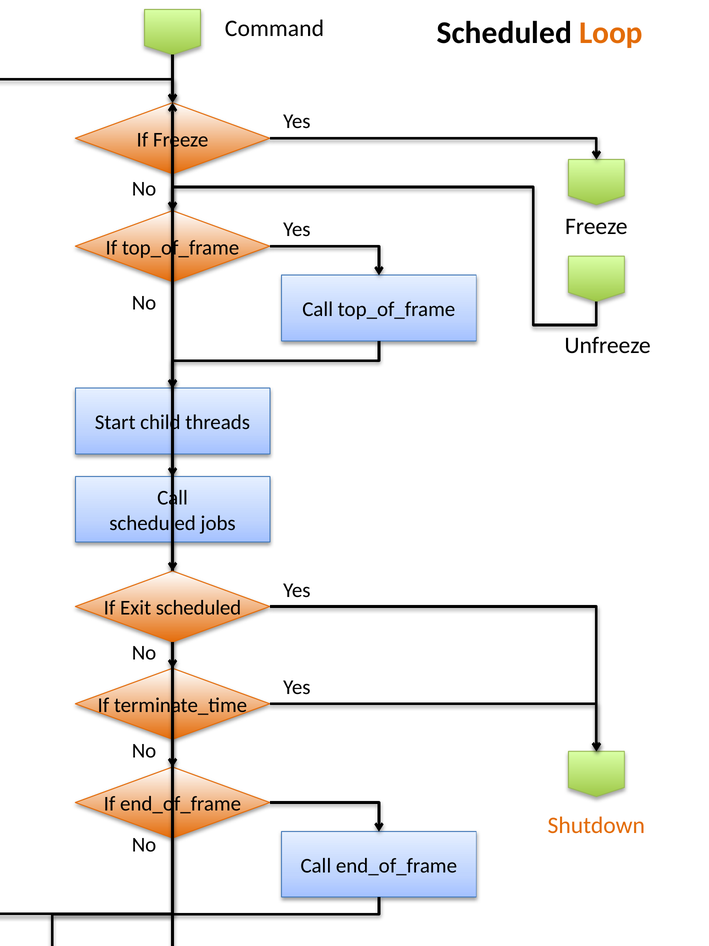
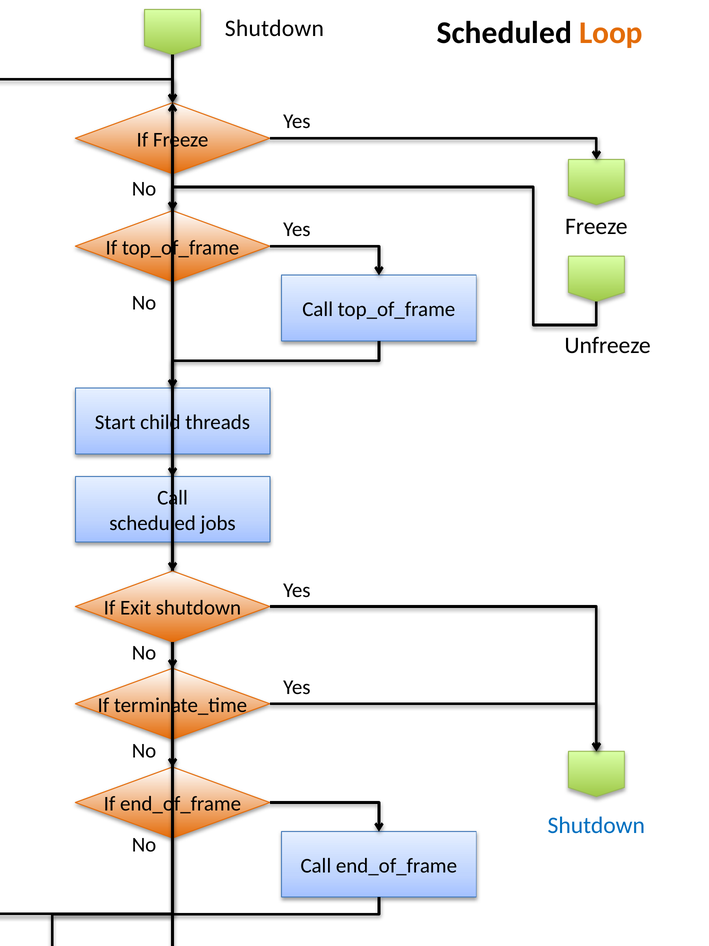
Command at (274, 29): Command -> Shutdown
Exit scheduled: scheduled -> shutdown
Shutdown at (596, 825) colour: orange -> blue
